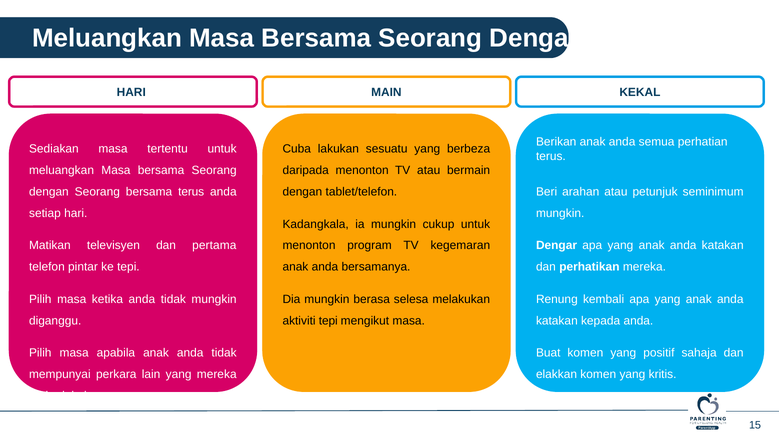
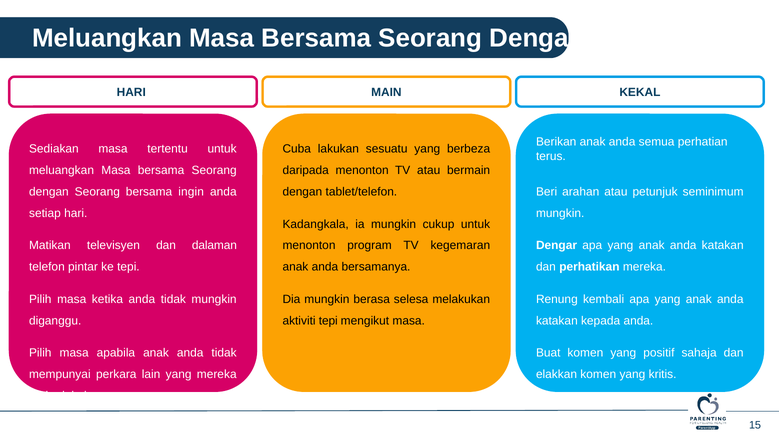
bersama terus: terus -> ingin
pertama: pertama -> dalaman
